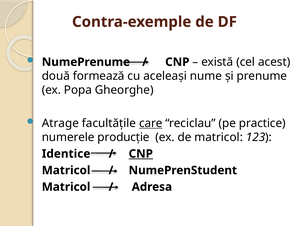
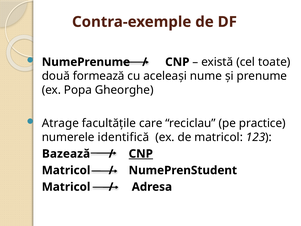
acest: acest -> toate
care underline: present -> none
producţie: producţie -> identifică
Identice: Identice -> Bazează
